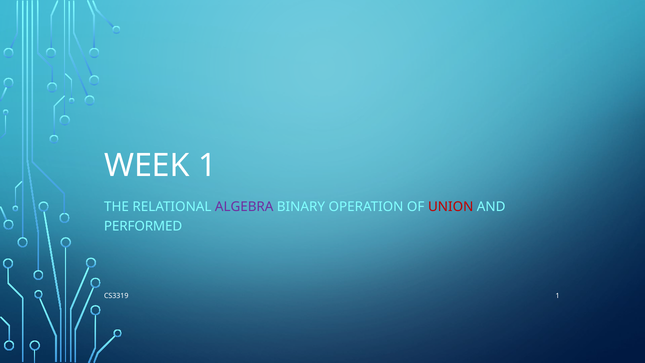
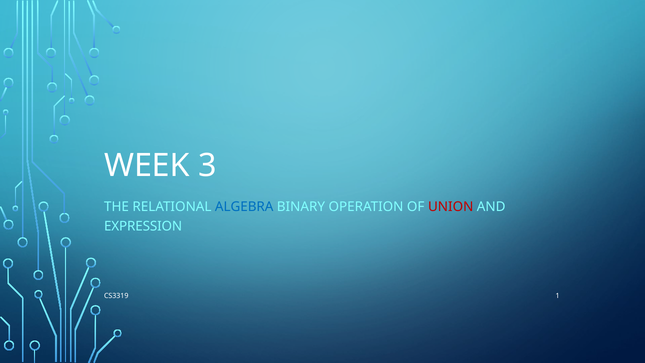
WEEK 1: 1 -> 3
ALGEBRA colour: purple -> blue
PERFORMED: PERFORMED -> EXPRESSION
